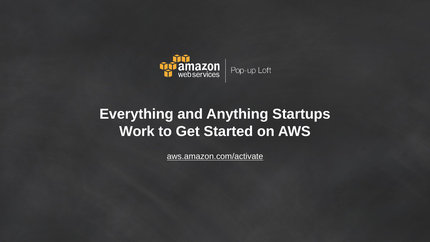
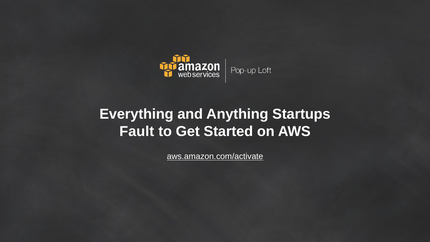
Work: Work -> Fault
